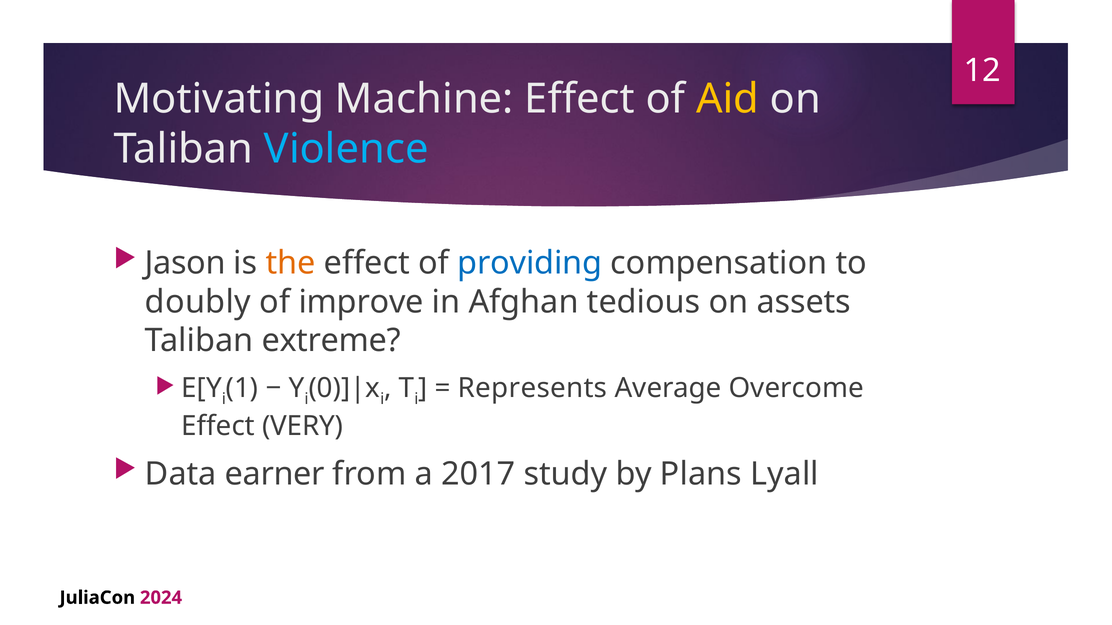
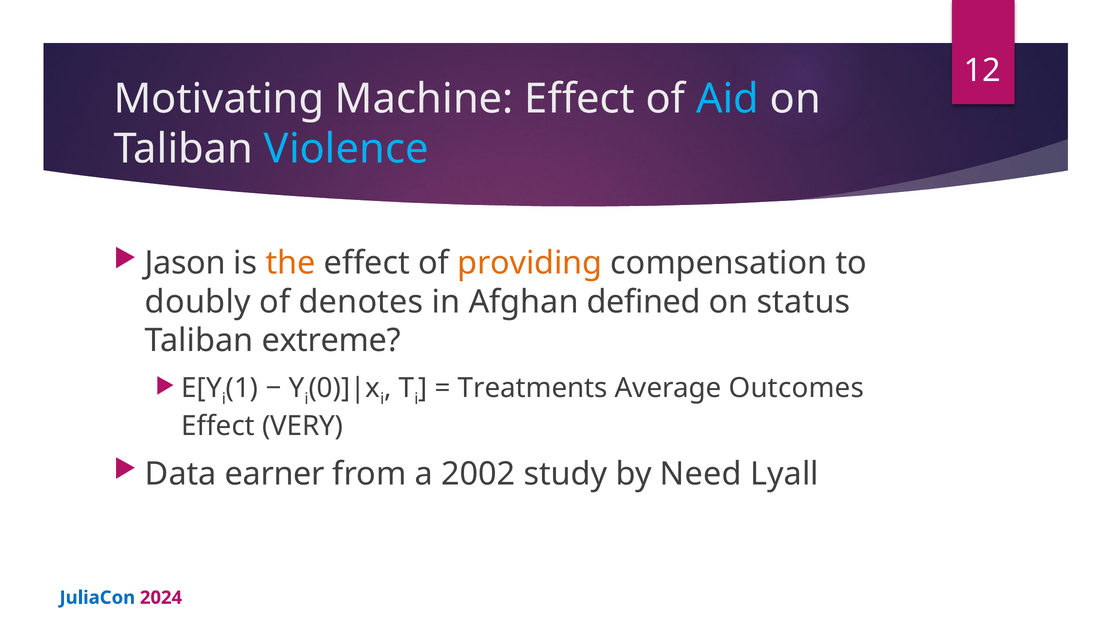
Aid colour: yellow -> light blue
providing colour: blue -> orange
improve: improve -> denotes
tedious: tedious -> defined
assets: assets -> status
Represents: Represents -> Treatments
Overcome: Overcome -> Outcomes
2017: 2017 -> 2002
Plans: Plans -> Need
JuliaCon colour: black -> blue
